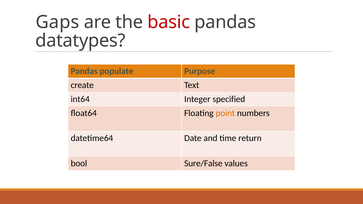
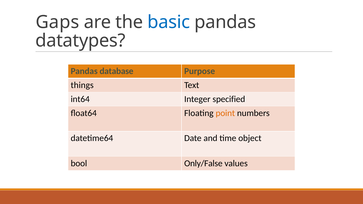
basic colour: red -> blue
populate: populate -> database
create: create -> things
return: return -> object
Sure/False: Sure/False -> Only/False
